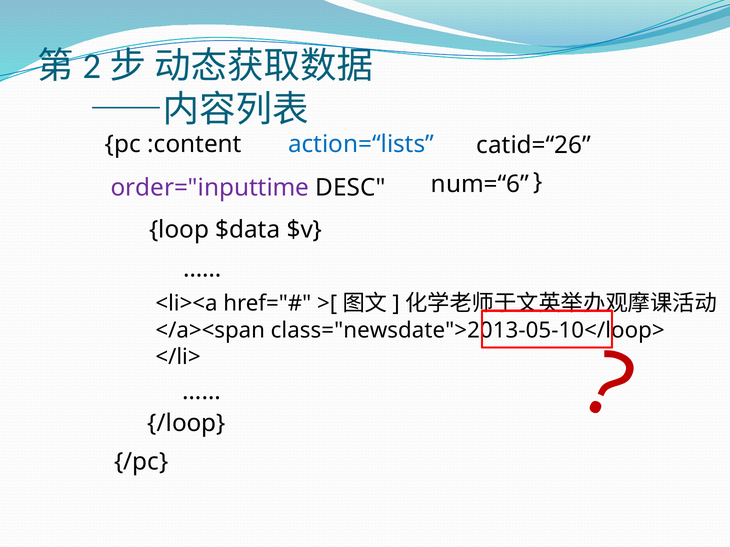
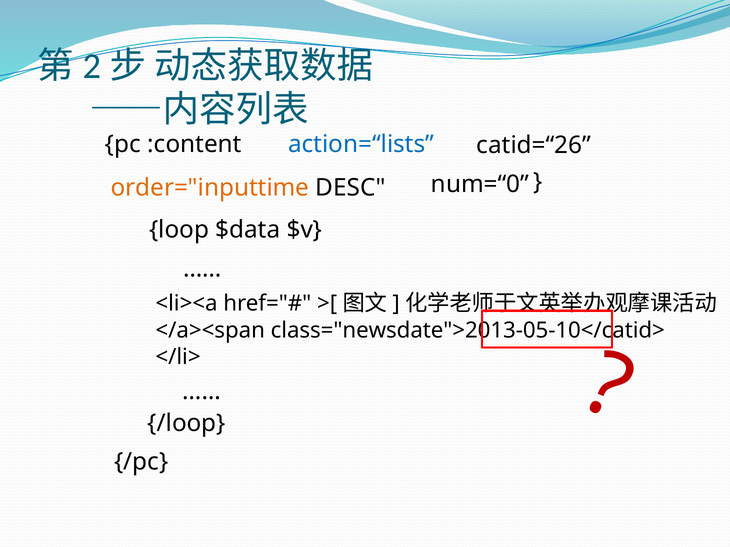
order="inputtime colour: purple -> orange
num=“6: num=“6 -> num=“0
class="newsdate">2013-05-10</loop>: class="newsdate">2013-05-10</loop> -> class="newsdate">2013-05-10</catid>
